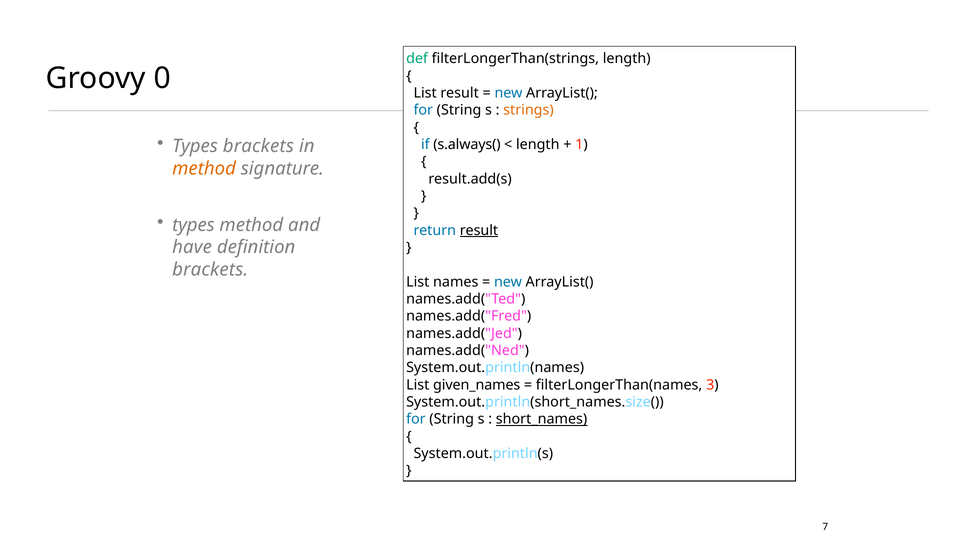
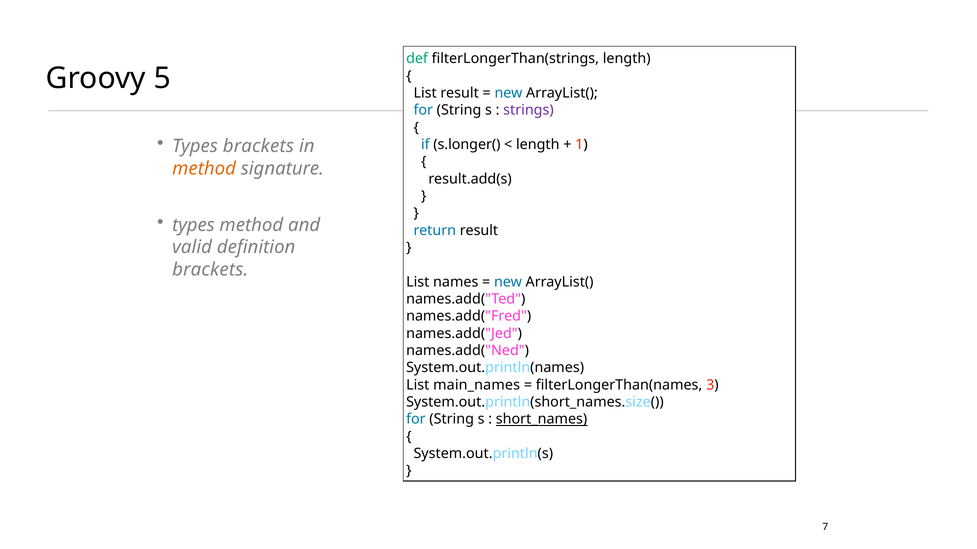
0: 0 -> 5
strings colour: orange -> purple
s.always(: s.always( -> s.longer(
result at (479, 231) underline: present -> none
have: have -> valid
given_names: given_names -> main_names
